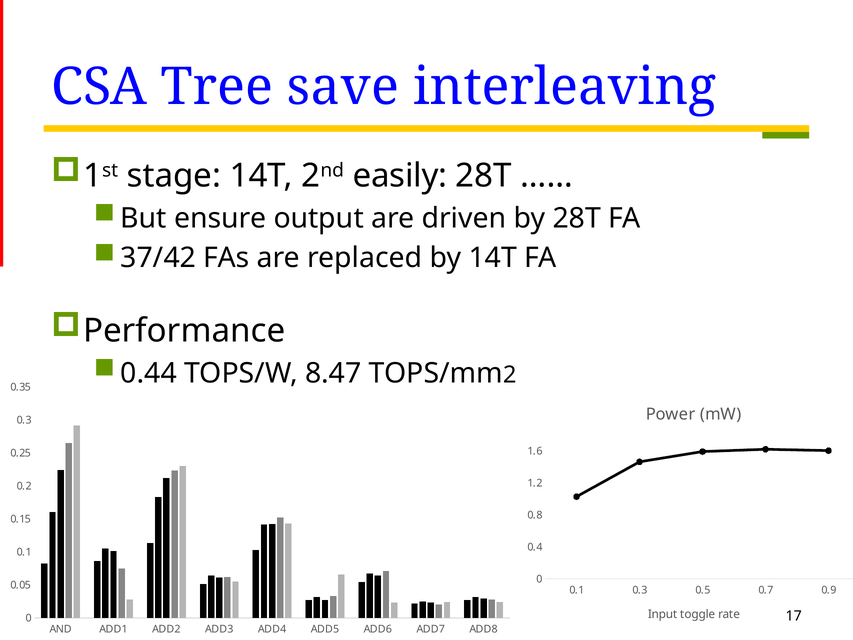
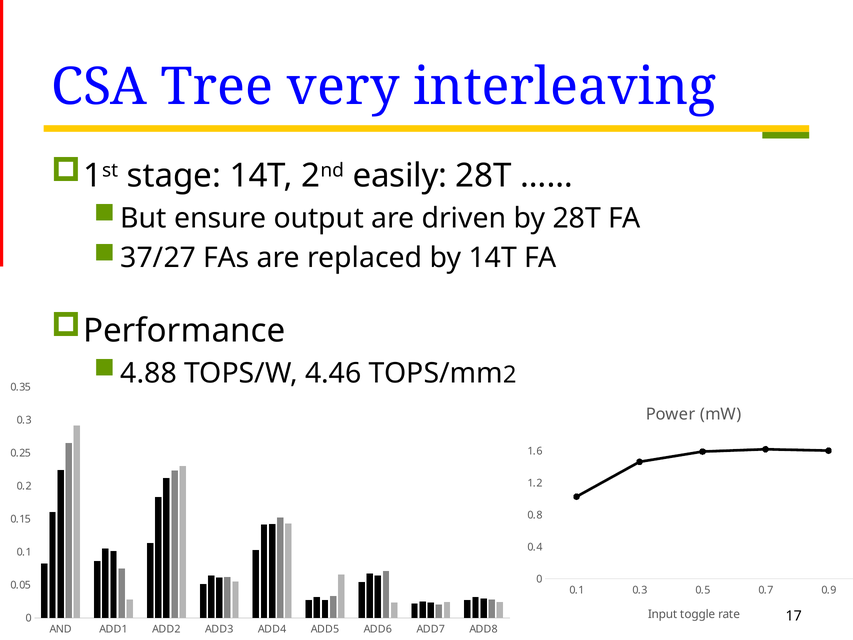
save: save -> very
37/42: 37/42 -> 37/27
0.44: 0.44 -> 4.88
8.47: 8.47 -> 4.46
